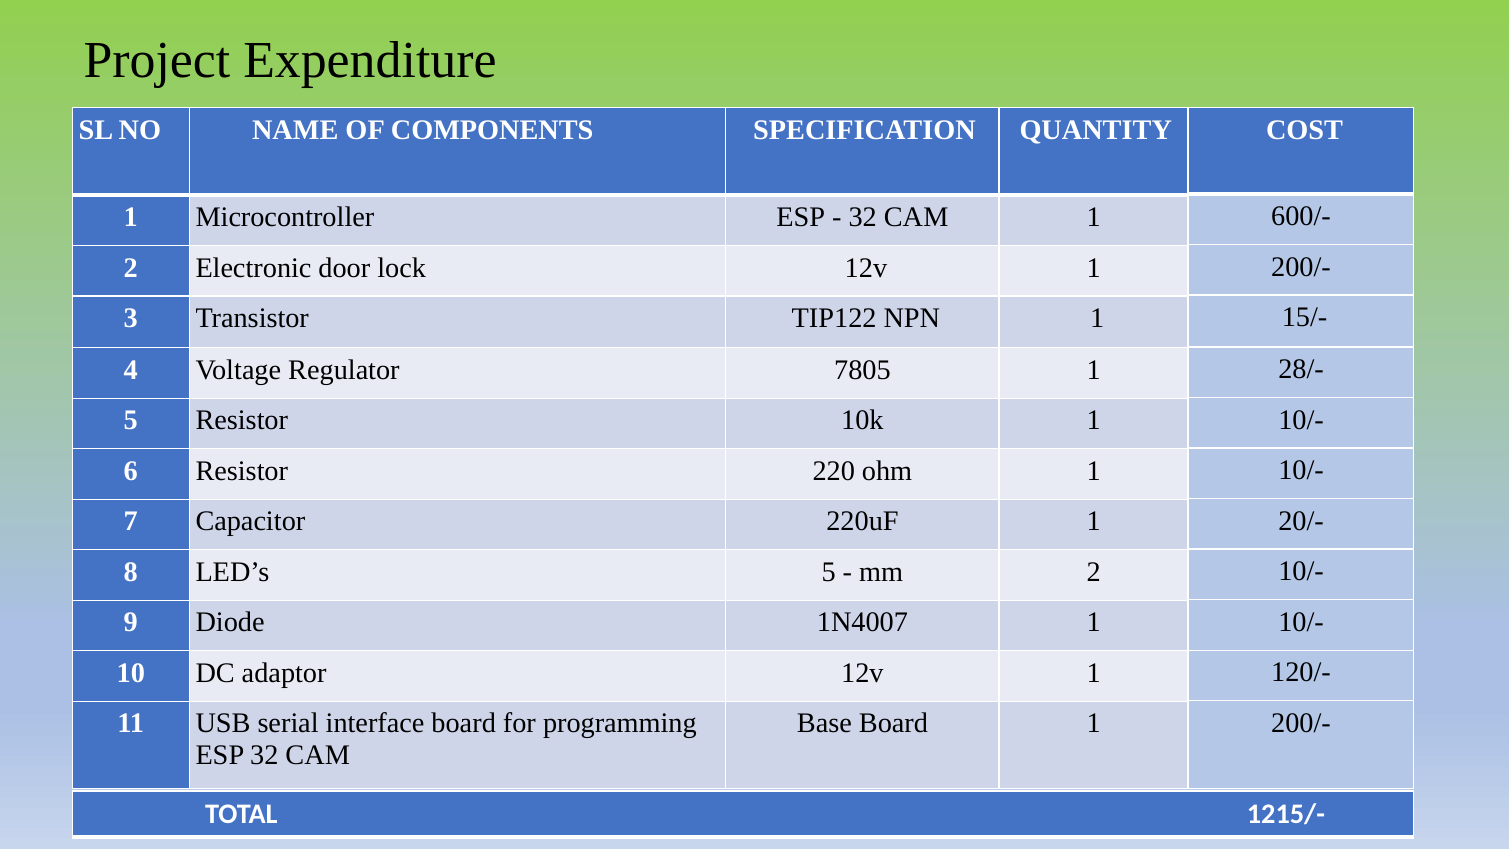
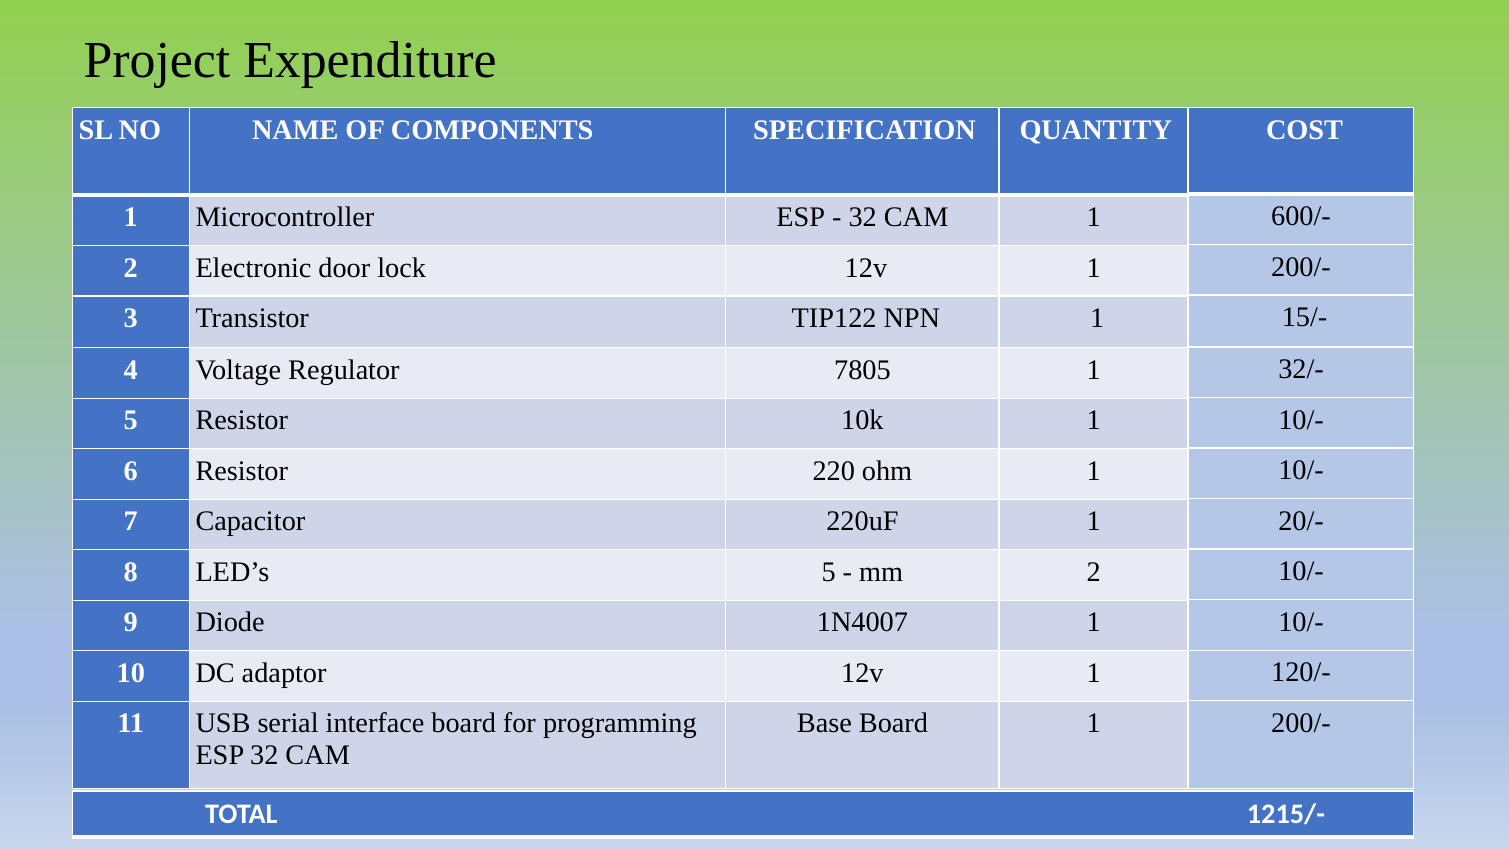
28/-: 28/- -> 32/-
